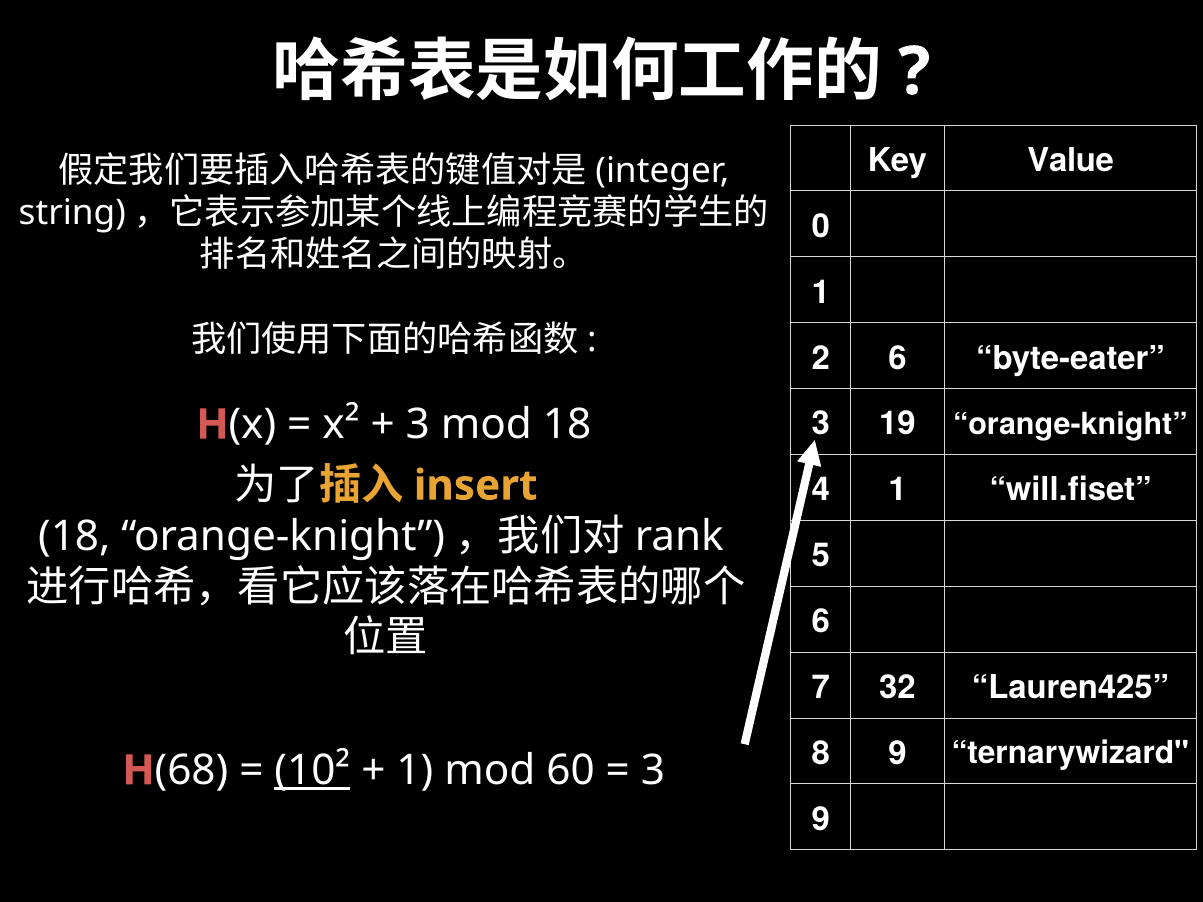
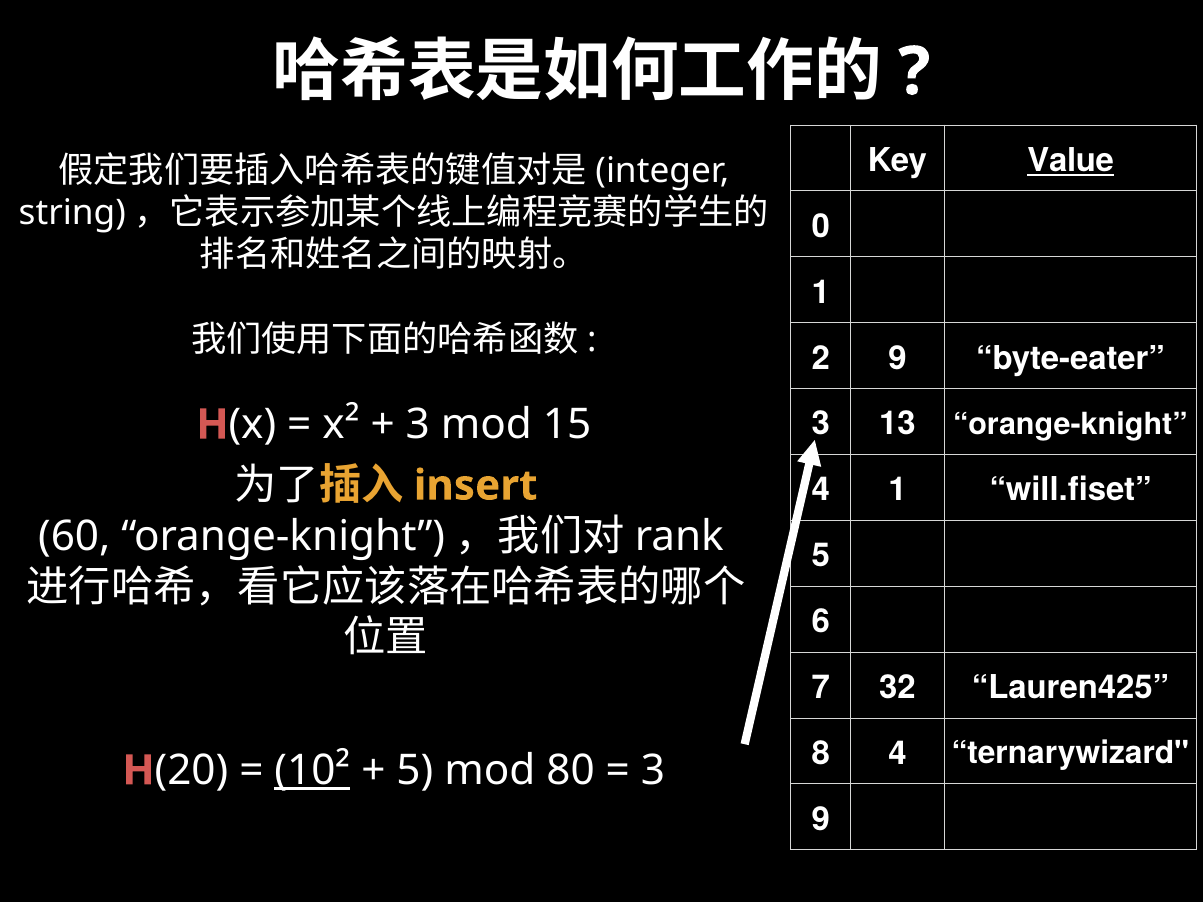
Value underline: none -> present
2 6: 6 -> 9
19: 19 -> 13
mod 18: 18 -> 15
18 at (74, 536): 18 -> 60
8 9: 9 -> 4
68: 68 -> 20
1 at (415, 771): 1 -> 5
60: 60 -> 80
